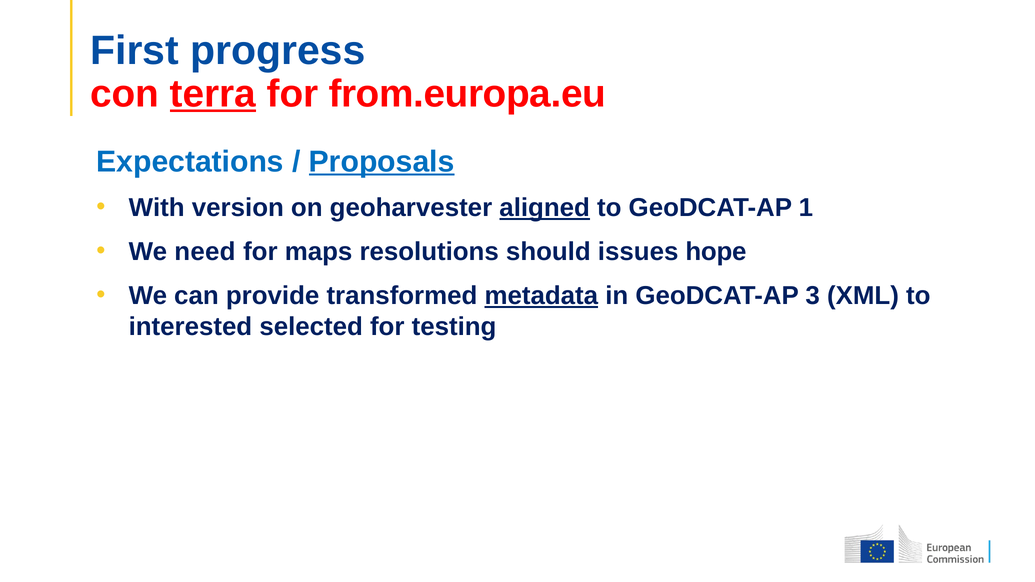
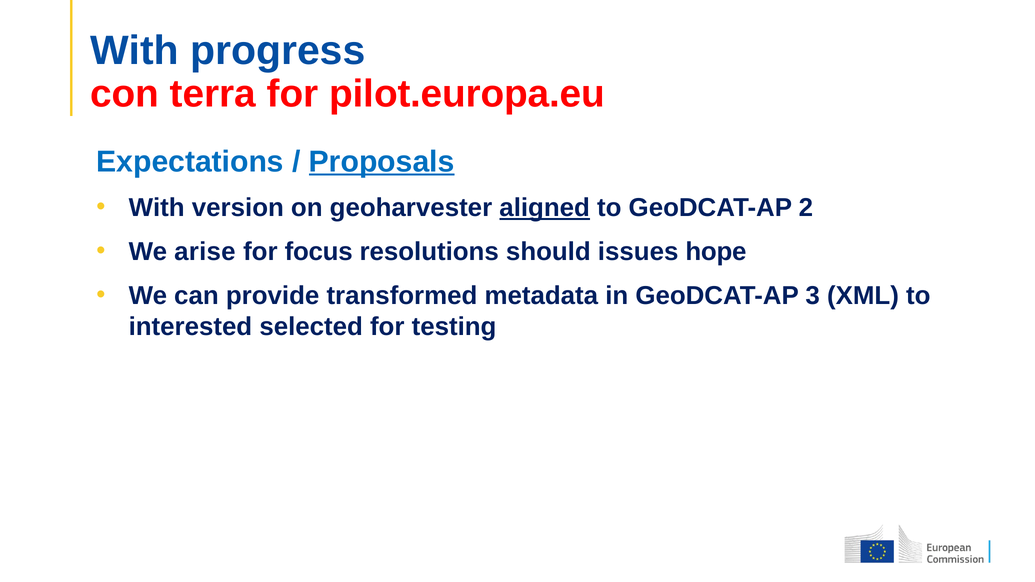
First at (135, 51): First -> With
terra underline: present -> none
from.europa.eu: from.europa.eu -> pilot.europa.eu
1: 1 -> 2
need: need -> arise
maps: maps -> focus
metadata underline: present -> none
